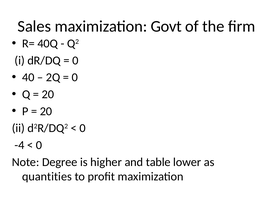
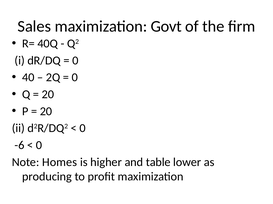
-4: -4 -> -6
Degree: Degree -> Homes
quantities: quantities -> producing
